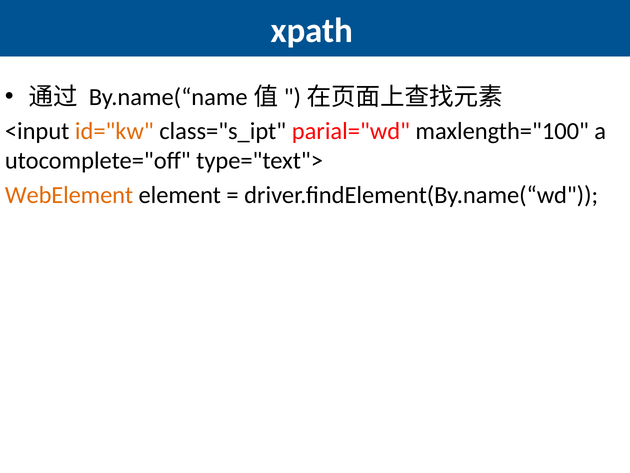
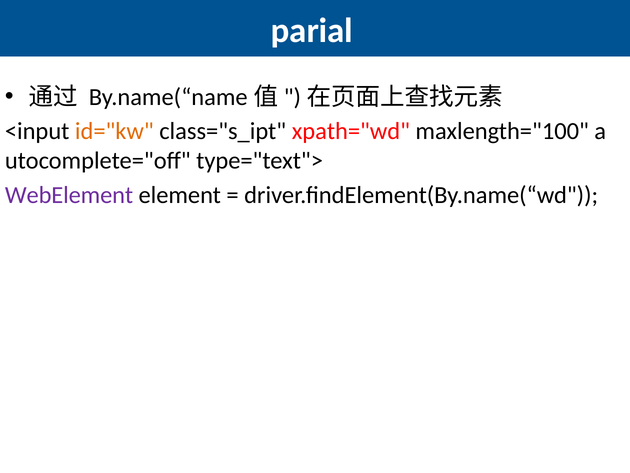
xpath: xpath -> parial
parial="wd: parial="wd -> xpath="wd
WebElement colour: orange -> purple
